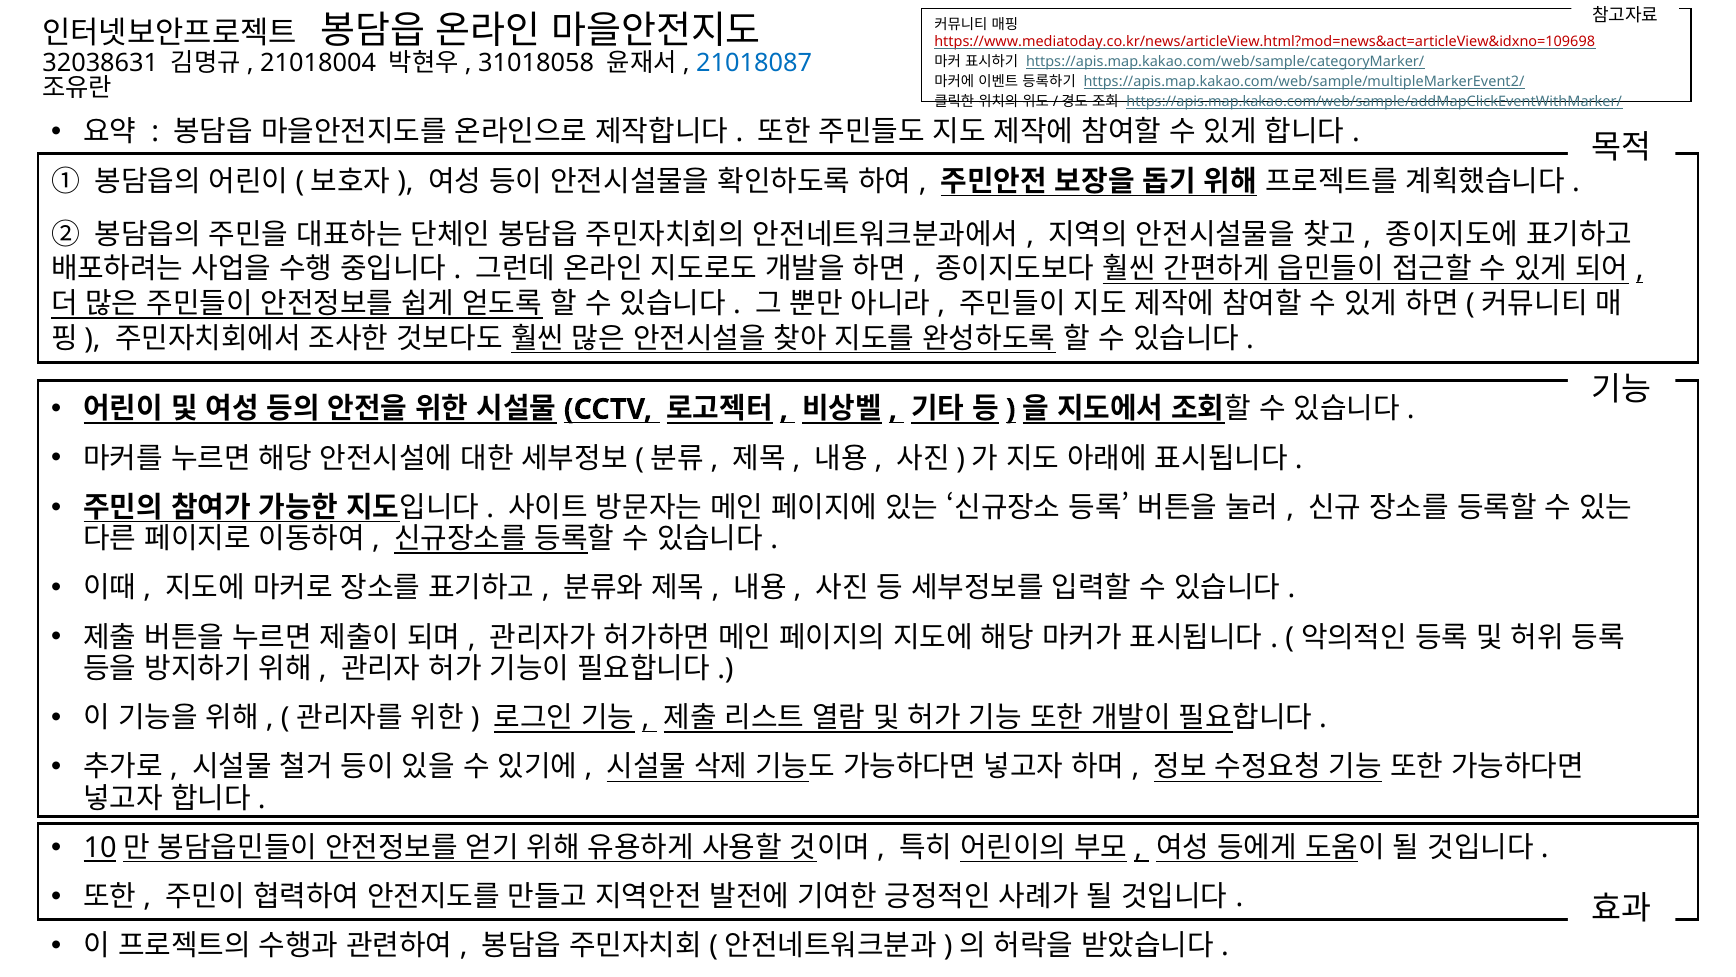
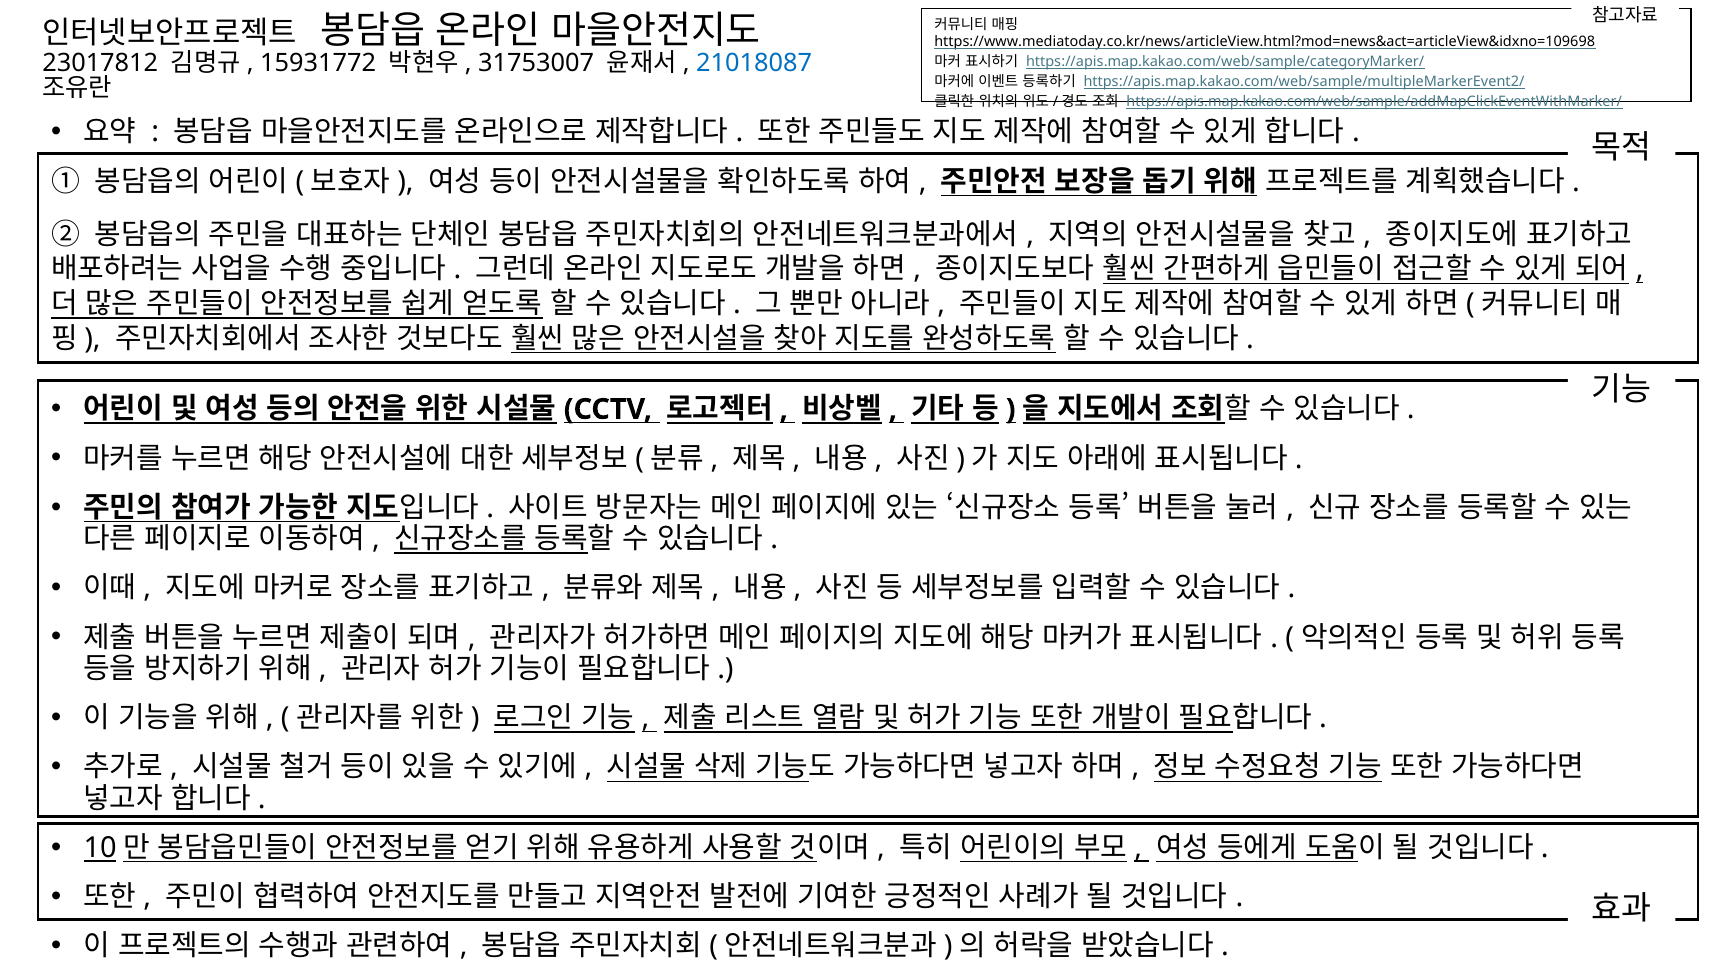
https://www.mediatoday.co.kr/news/articleView.html?mod=news&act=articleView&idxno=109698 colour: red -> black
32038631: 32038631 -> 23017812
21018004: 21018004 -> 15931772
31018058: 31018058 -> 31753007
